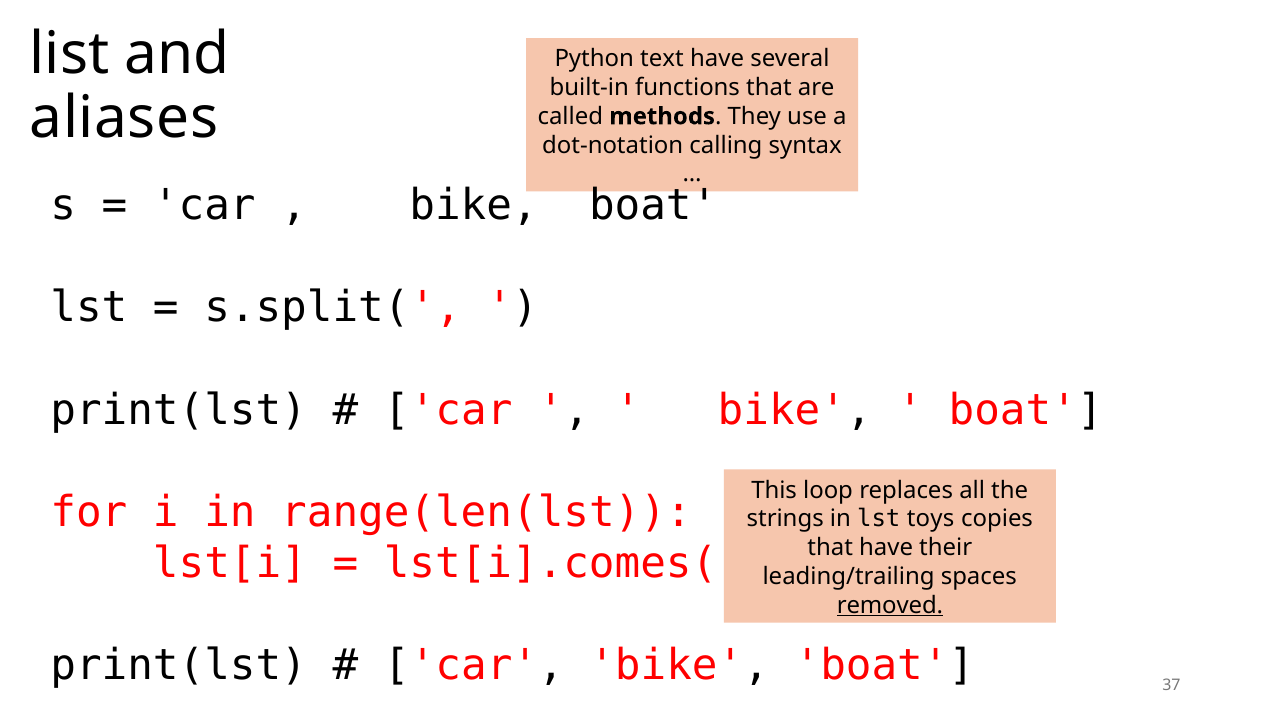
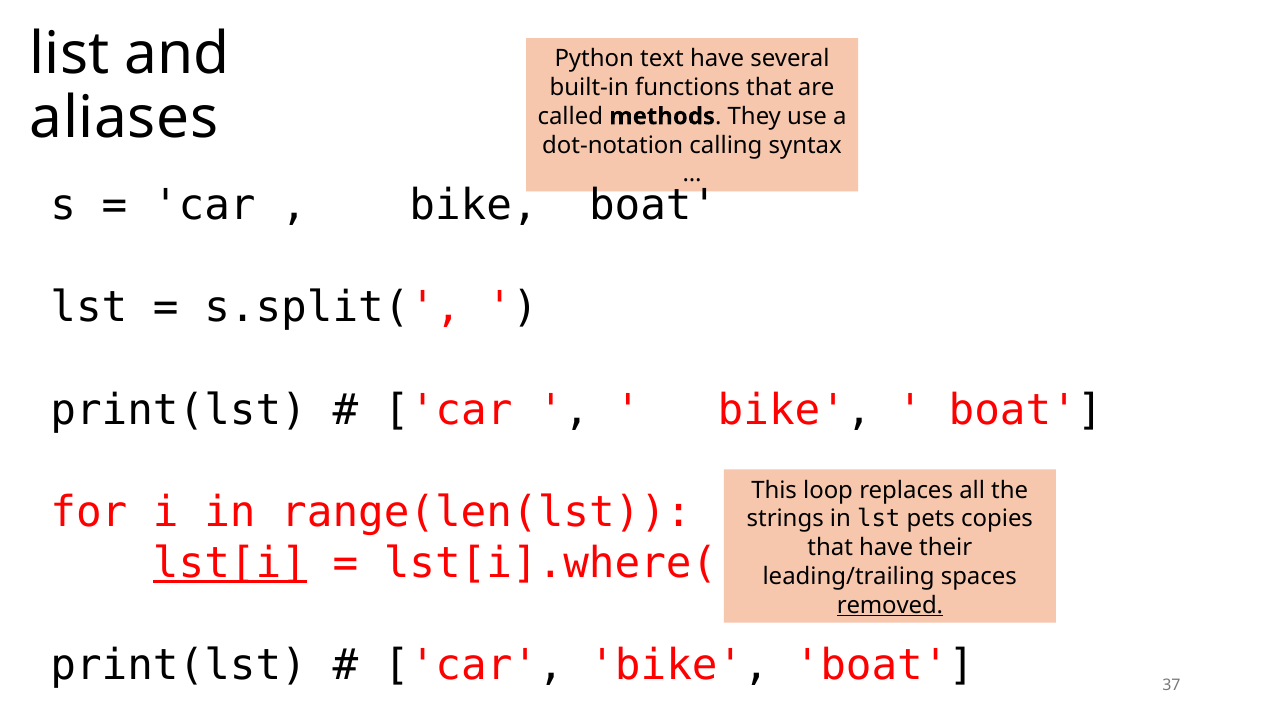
toys: toys -> pets
lst[i underline: none -> present
lst[i].comes(: lst[i].comes( -> lst[i].where(
